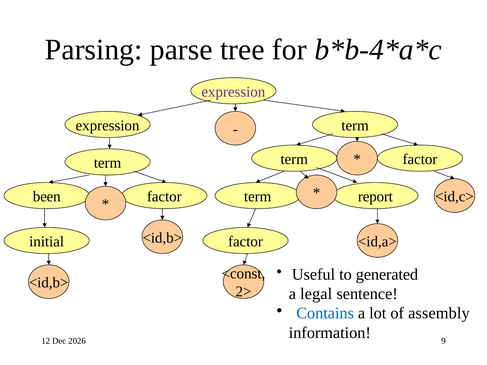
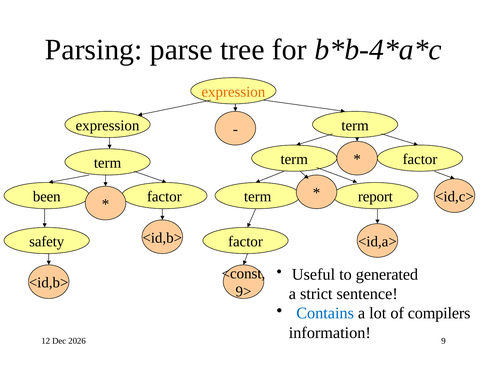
expression at (233, 92) colour: purple -> orange
initial: initial -> safety
2>: 2> -> 9>
legal: legal -> strict
assembly: assembly -> compilers
